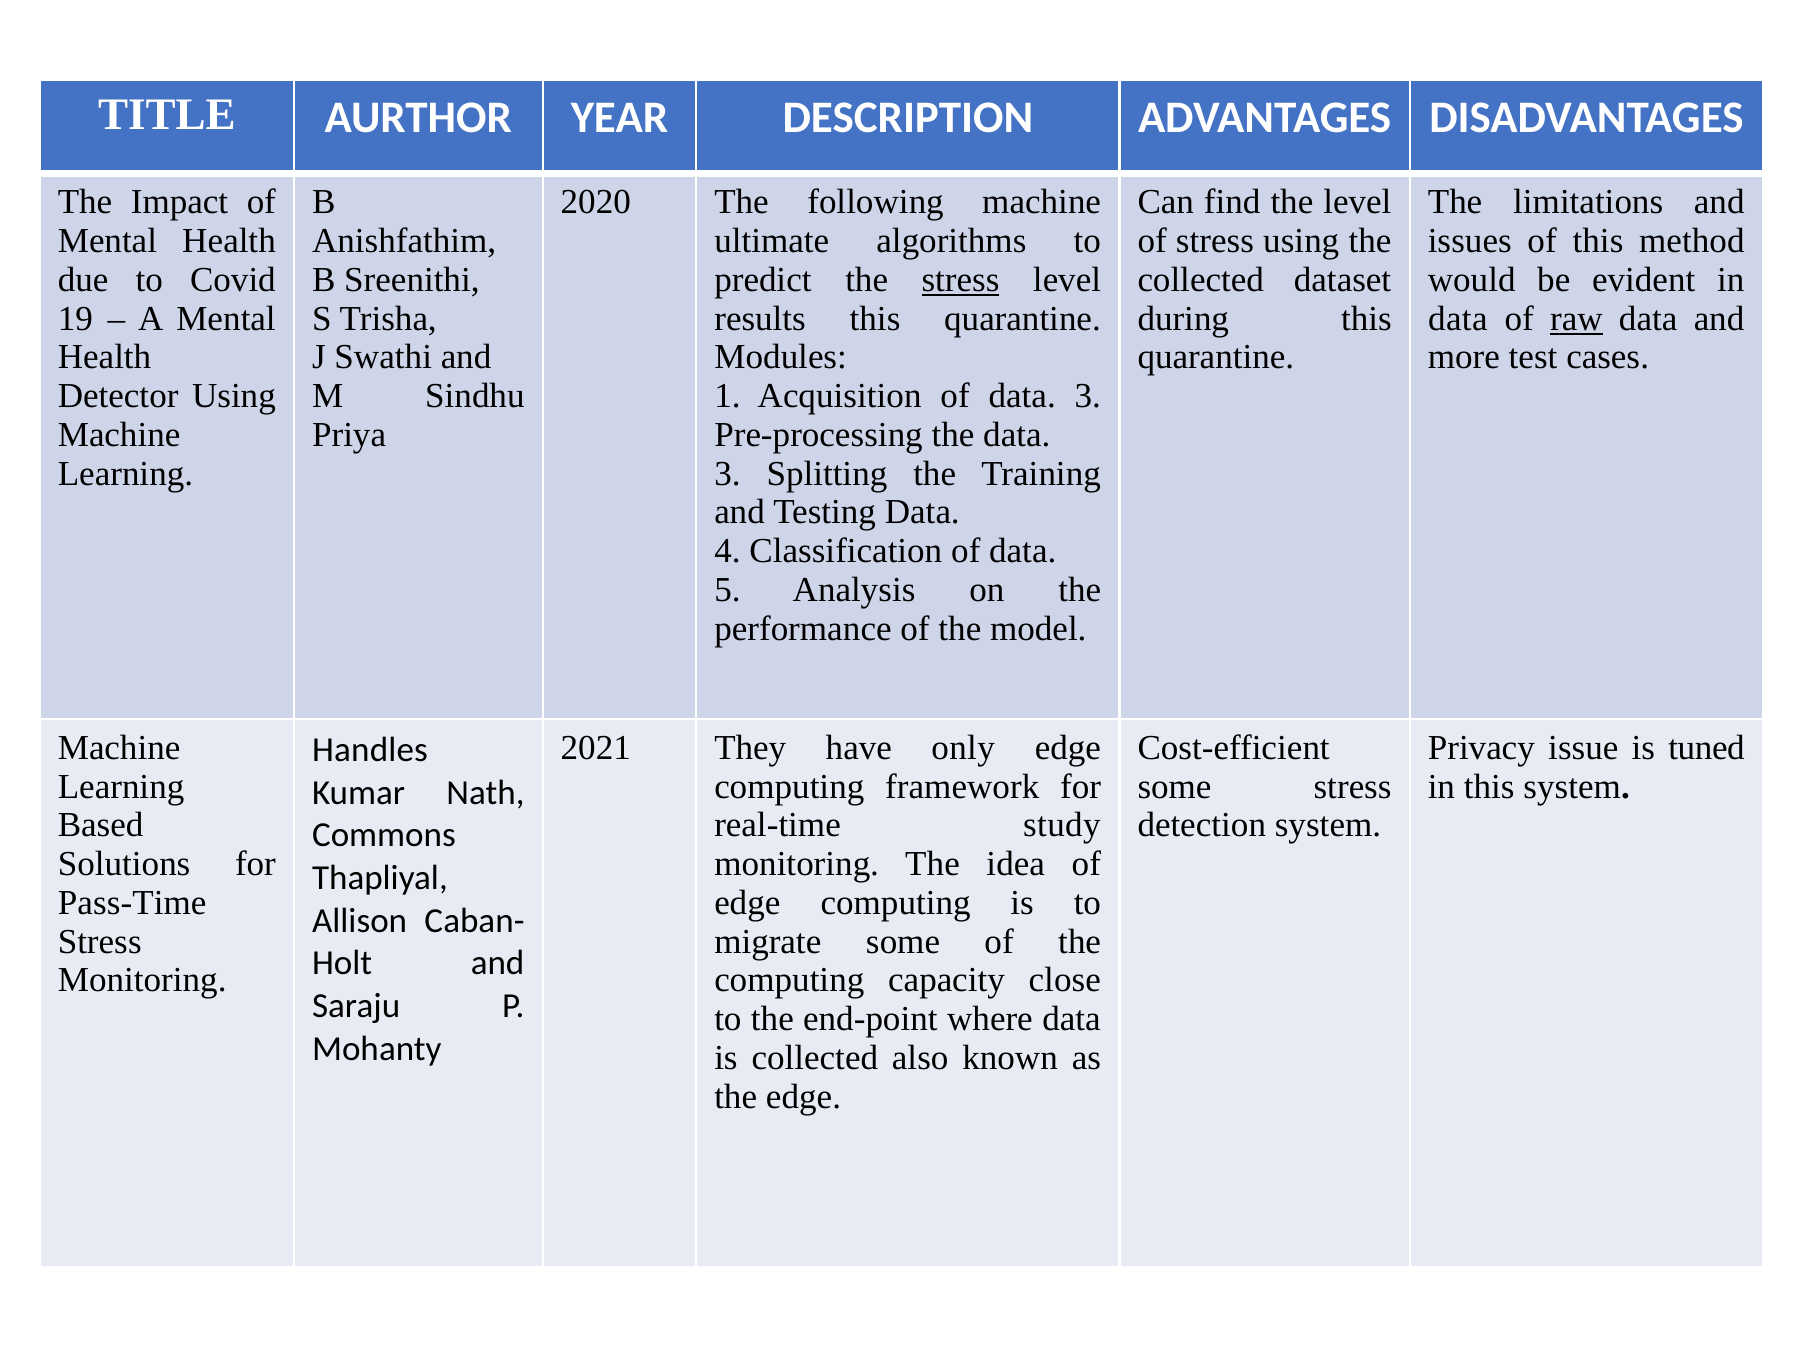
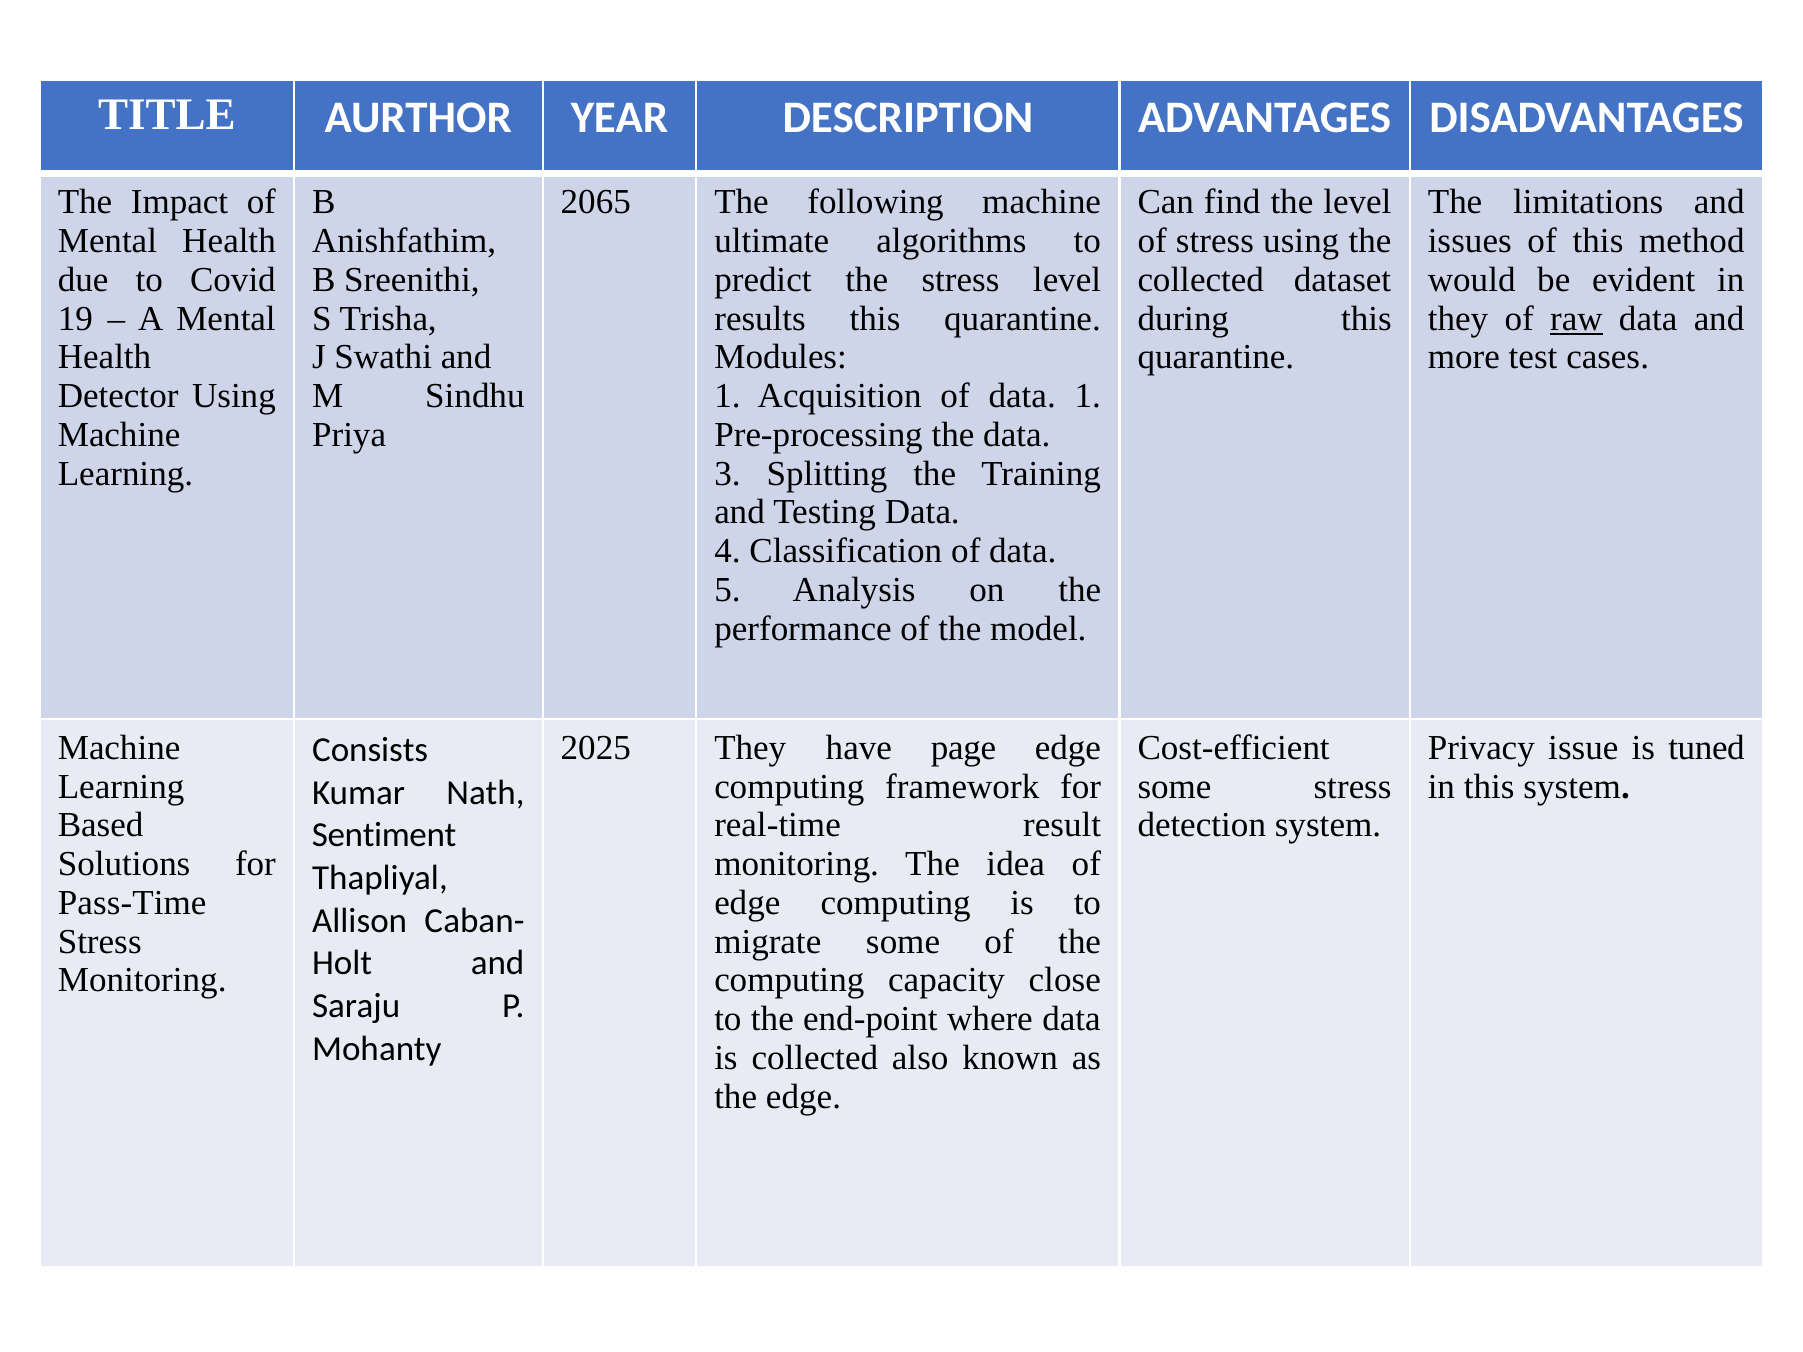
2020: 2020 -> 2065
stress at (960, 280) underline: present -> none
data at (1458, 319): data -> they
of data 3: 3 -> 1
2021: 2021 -> 2025
only: only -> page
Handles: Handles -> Consists
study: study -> result
Commons: Commons -> Sentiment
